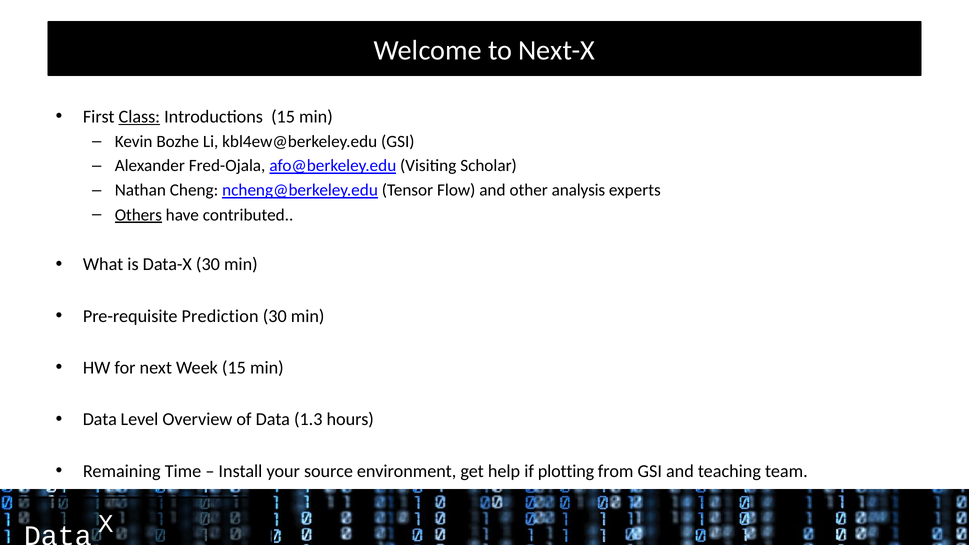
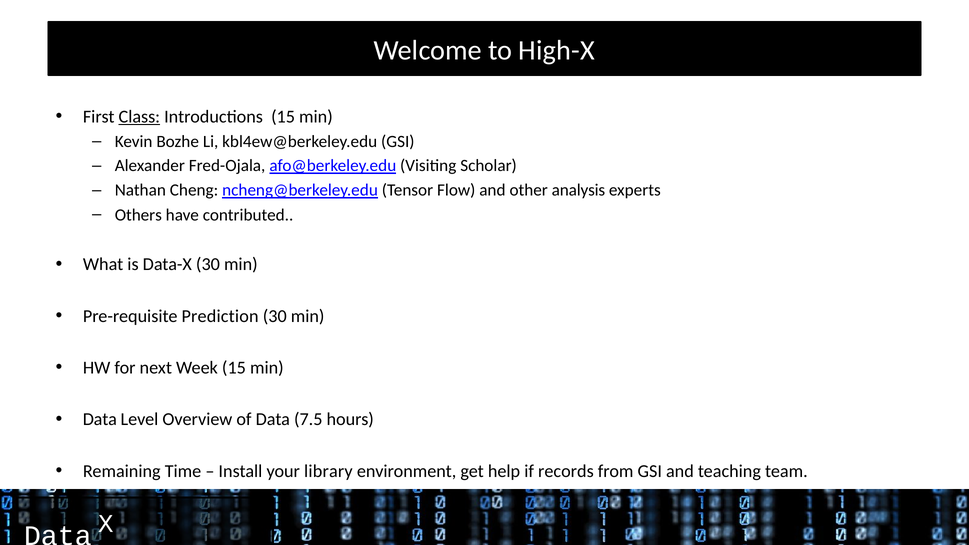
Next-X: Next-X -> High-X
Others underline: present -> none
1.3: 1.3 -> 7.5
source: source -> library
plotting: plotting -> records
